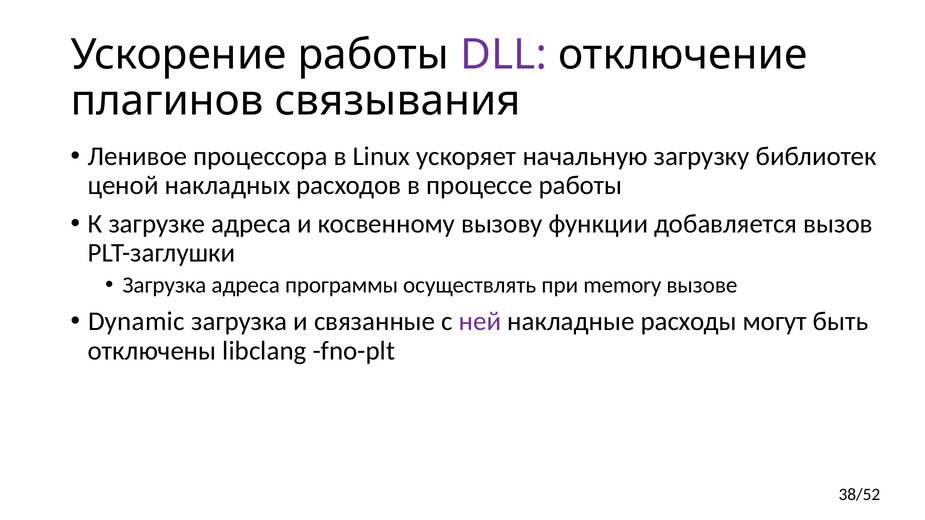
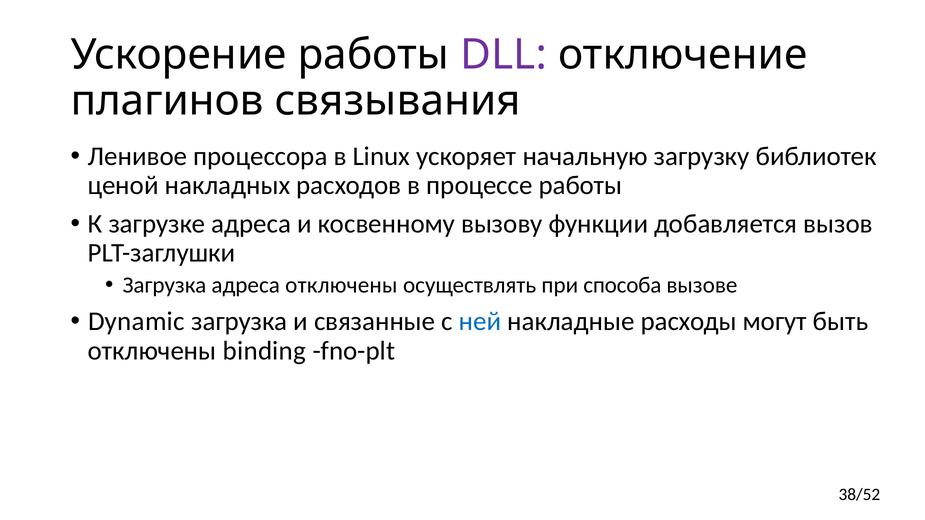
адреса программы: программы -> отключены
memory: memory -> способа
ней colour: purple -> blue
libclang: libclang -> binding
